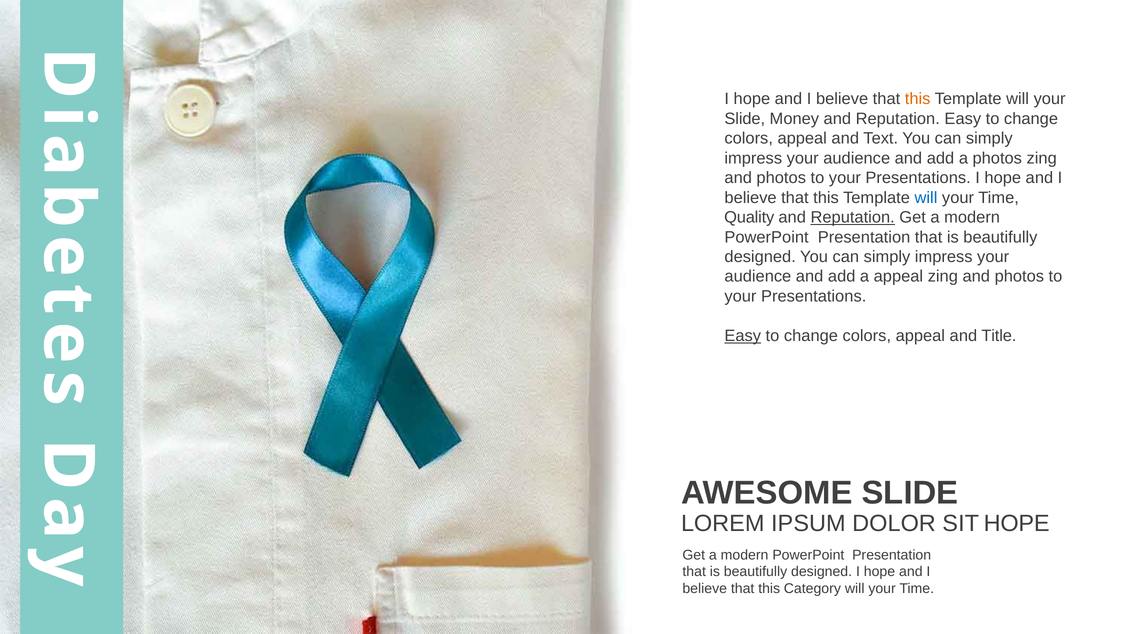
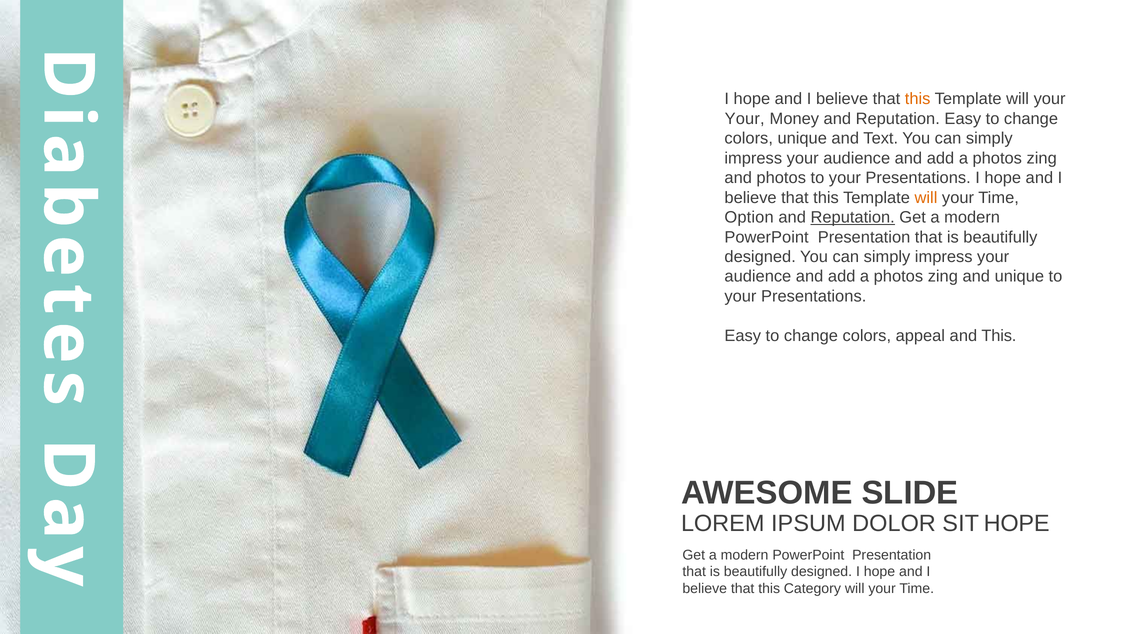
Slide at (745, 119): Slide -> Your
appeal at (802, 139): appeal -> unique
will at (926, 198) colour: blue -> orange
Quality: Quality -> Option
appeal at (898, 277): appeal -> photos
photos at (1019, 277): photos -> unique
Easy at (743, 336) underline: present -> none
and Title: Title -> This
